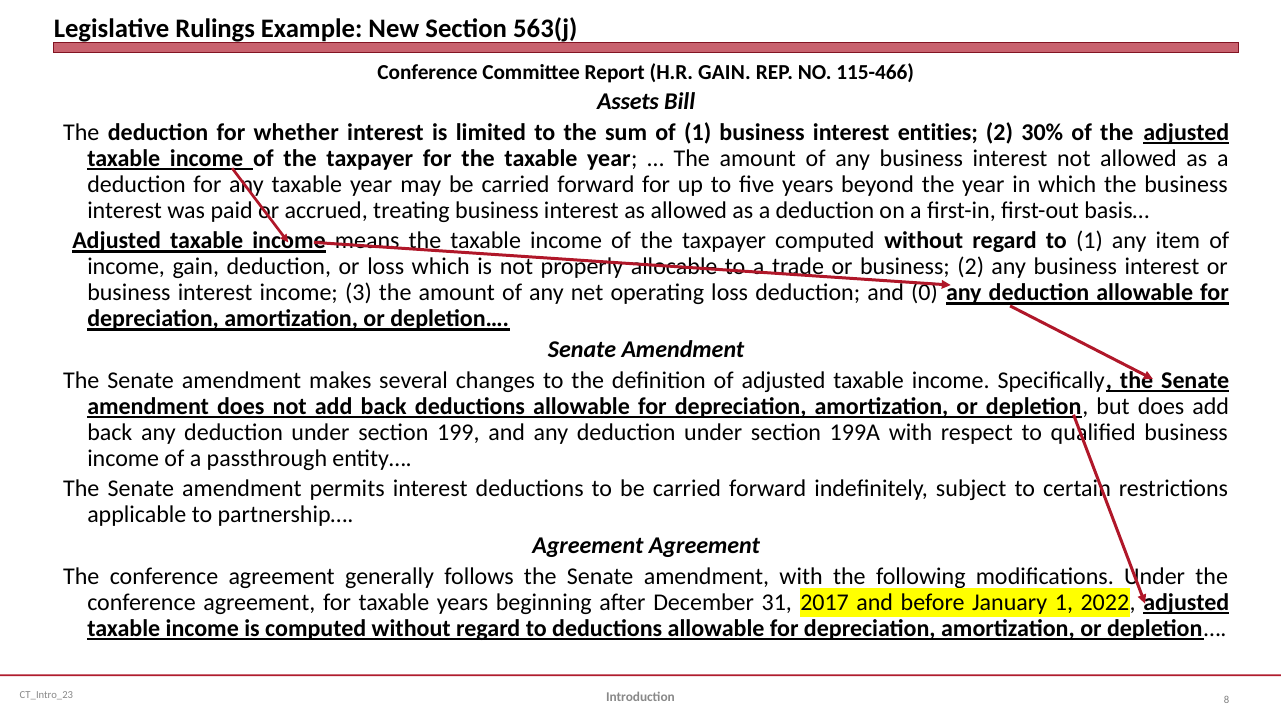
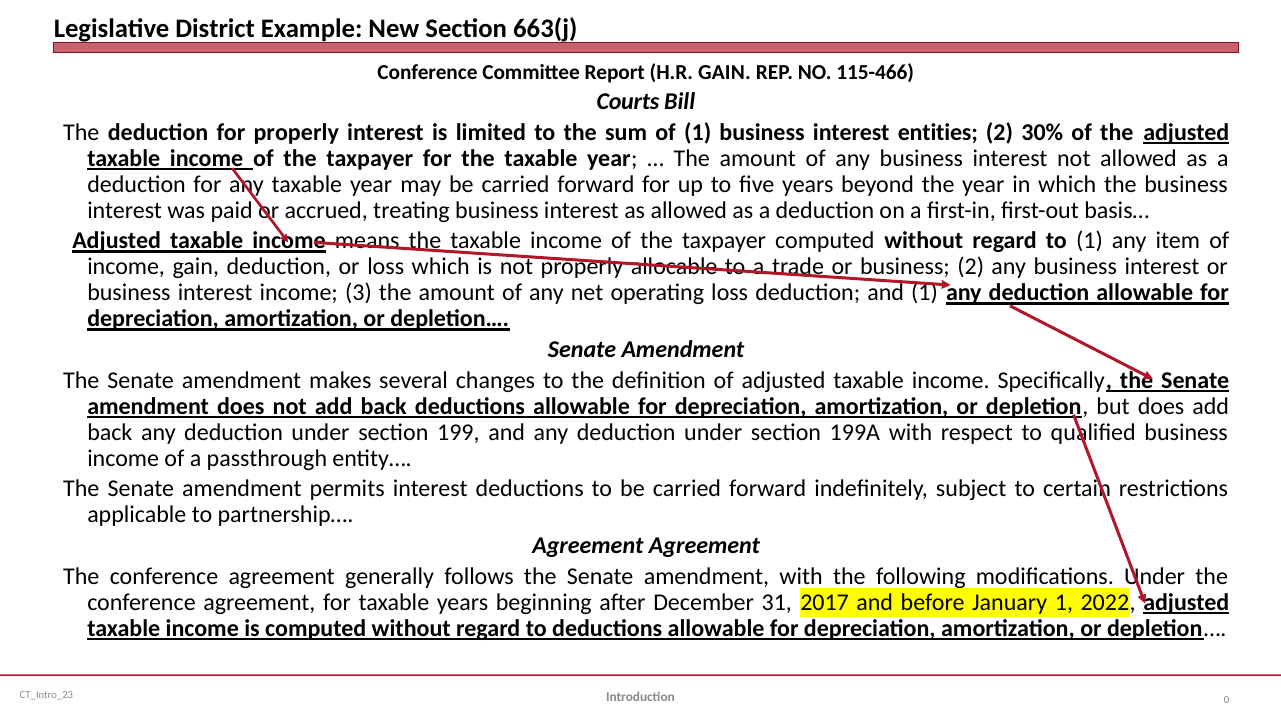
Rulings: Rulings -> District
563(j: 563(j -> 663(j
Assets: Assets -> Courts
for whether: whether -> properly
and 0: 0 -> 1
8: 8 -> 0
